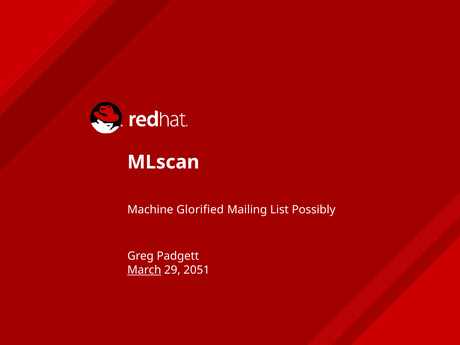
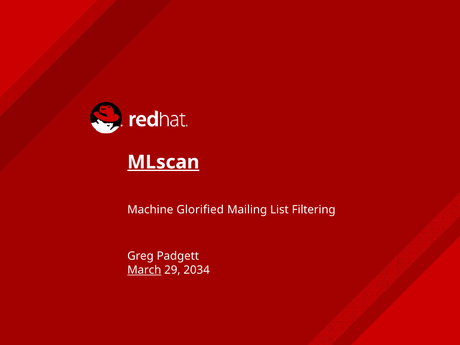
MLscan underline: none -> present
Possibly: Possibly -> Filtering
2051: 2051 -> 2034
